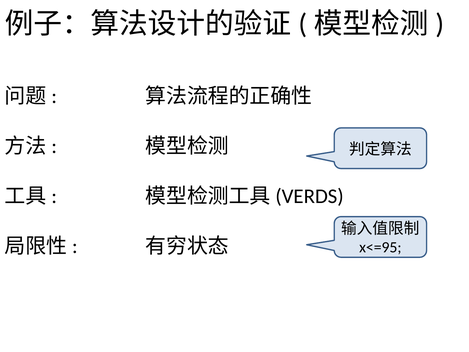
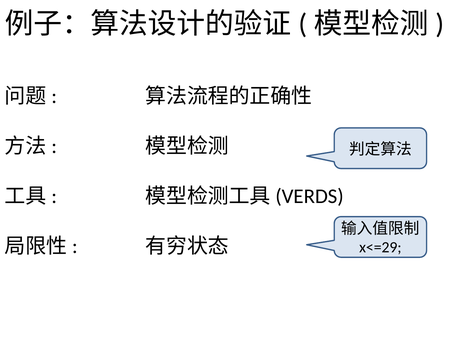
x<=95: x<=95 -> x<=29
